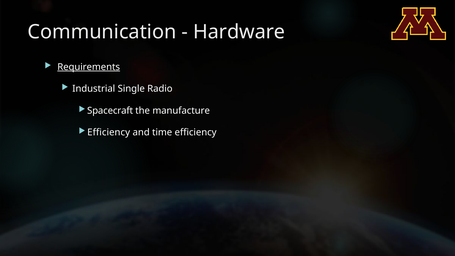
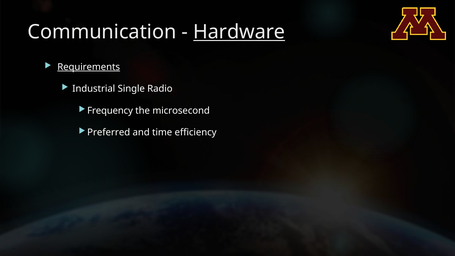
Hardware underline: none -> present
Spacecraft: Spacecraft -> Frequency
manufacture: manufacture -> microsecond
Efficiency at (109, 132): Efficiency -> Preferred
